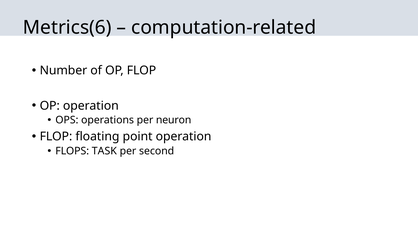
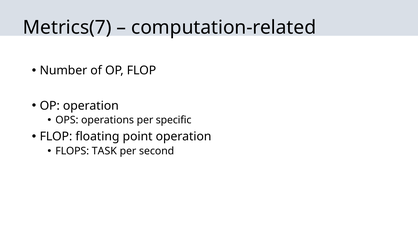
Metrics(6: Metrics(6 -> Metrics(7
neuron: neuron -> specific
